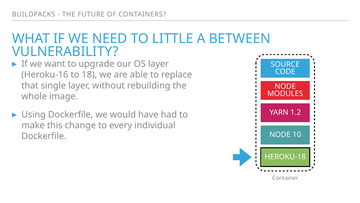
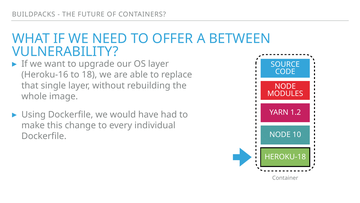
LITTLE: LITTLE -> OFFER
